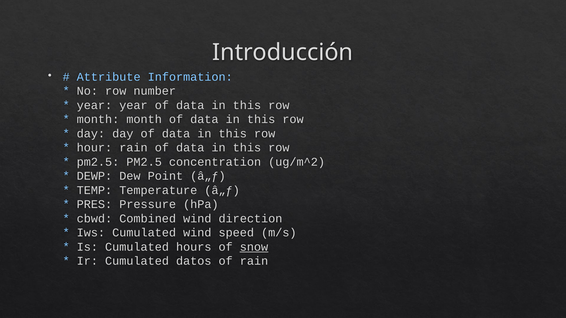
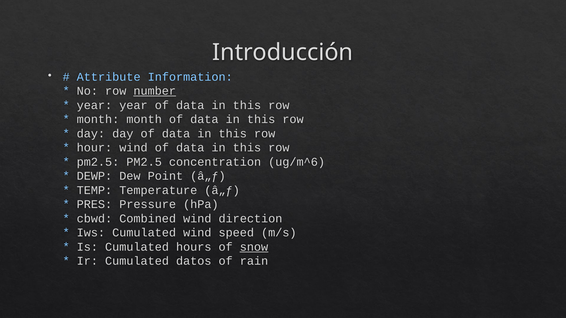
number underline: none -> present
hour rain: rain -> wind
ug/m^2: ug/m^2 -> ug/m^6
